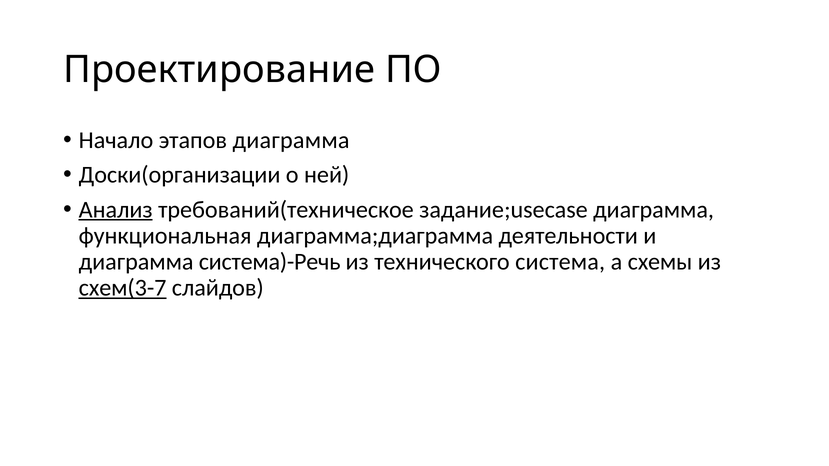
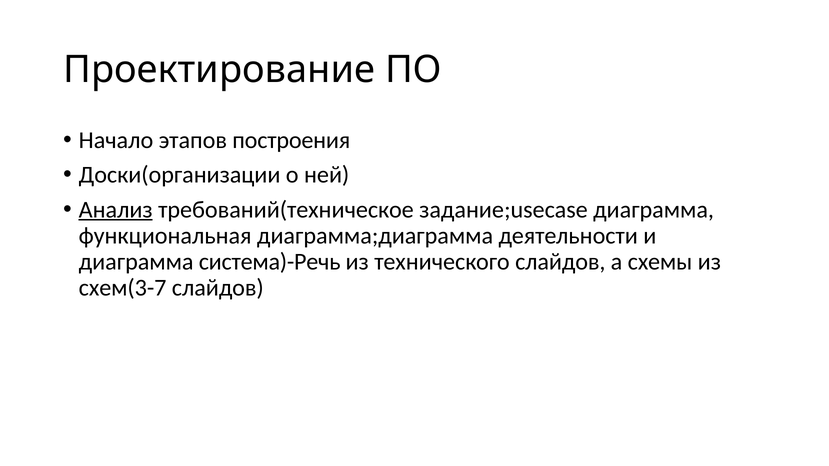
этапов диаграмма: диаграмма -> построения
технического система: система -> слайдов
схем(3-7 underline: present -> none
